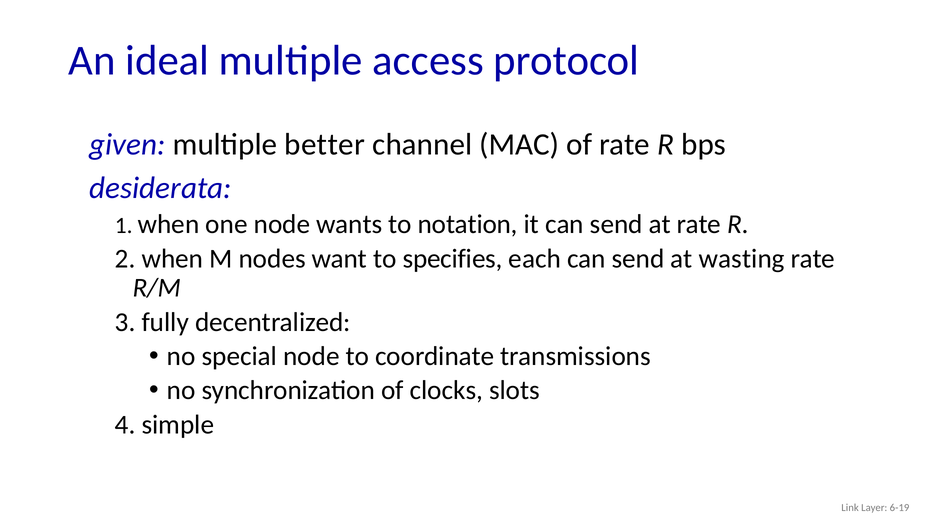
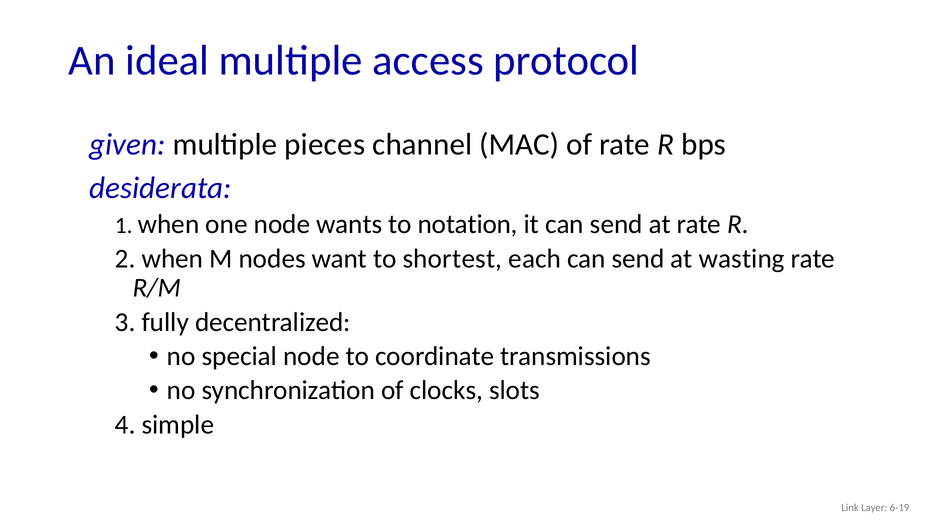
better: better -> pieces
specifies: specifies -> shortest
